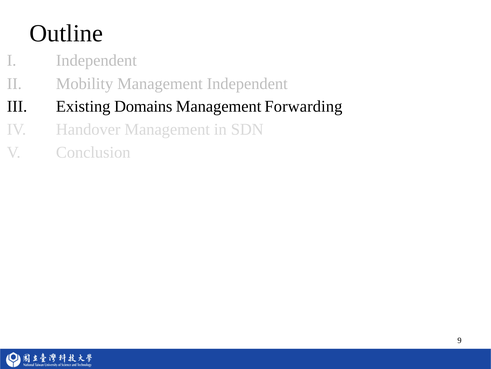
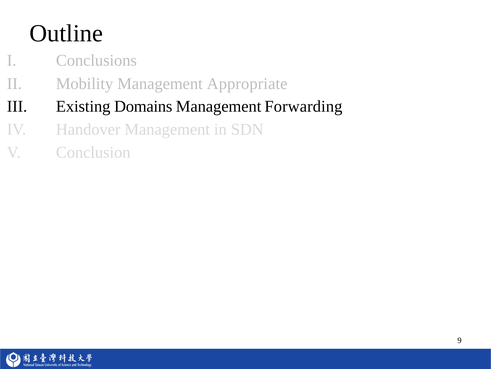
I Independent: Independent -> Conclusions
Management Independent: Independent -> Appropriate
